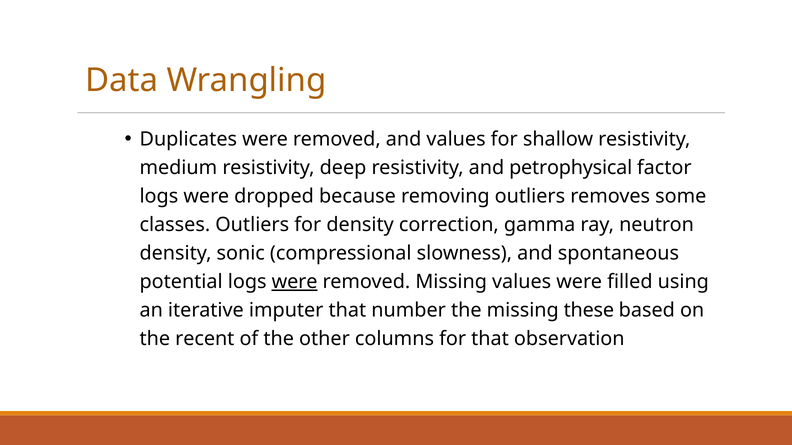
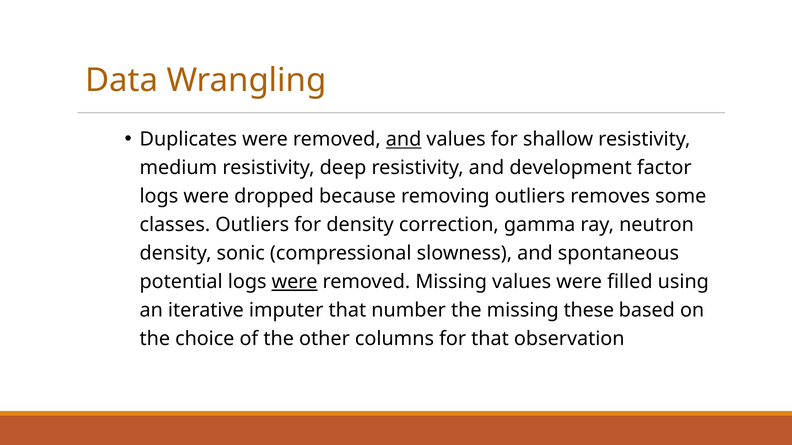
and at (404, 140) underline: none -> present
petrophysical: petrophysical -> development
recent: recent -> choice
